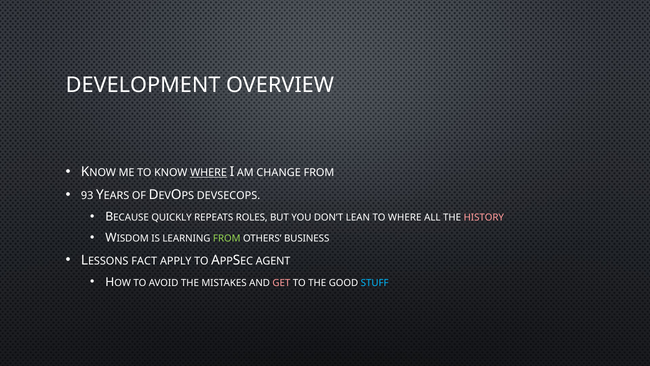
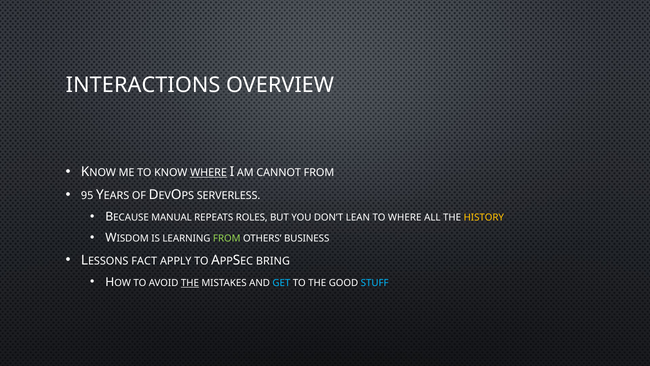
DEVELOPMENT: DEVELOPMENT -> INTERACTIONS
CHANGE: CHANGE -> CANNOT
93: 93 -> 95
DEVSECOPS: DEVSECOPS -> SERVERLESS
QUICKLY: QUICKLY -> MANUAL
HISTORY colour: pink -> yellow
AGENT: AGENT -> BRING
THE at (190, 283) underline: none -> present
GET colour: pink -> light blue
